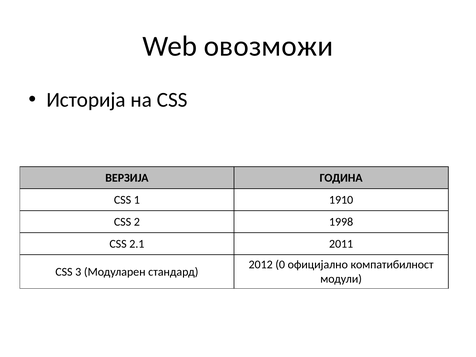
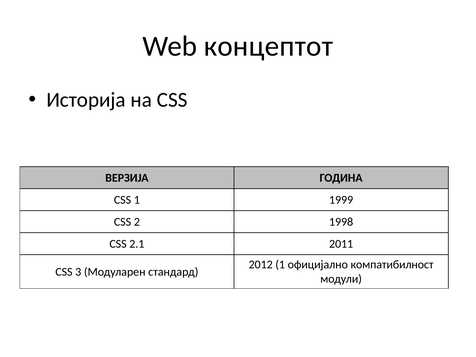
овозможи: овозможи -> концептот
1910: 1910 -> 1999
2012 0: 0 -> 1
